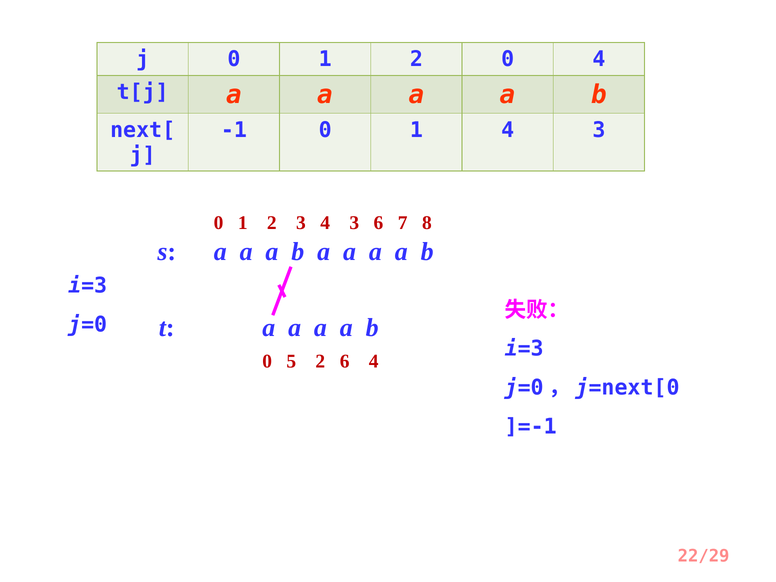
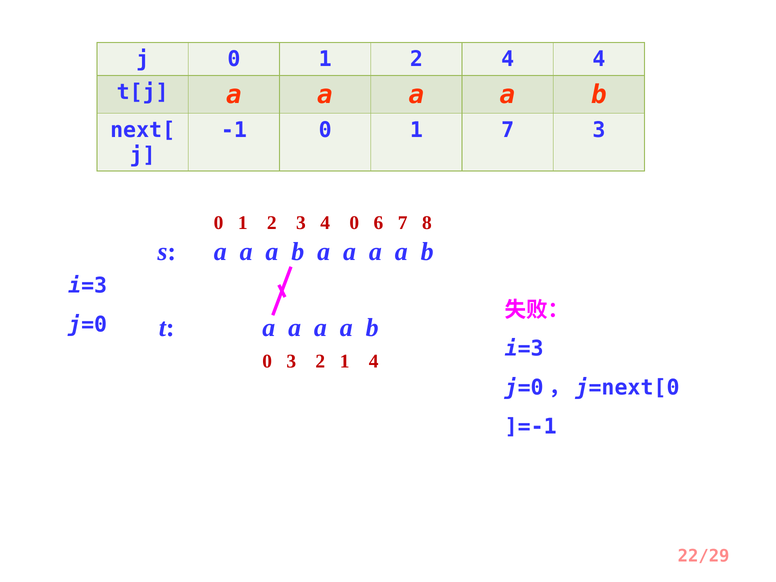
2 0: 0 -> 4
1 4: 4 -> 7
3 4 3: 3 -> 0
0 5: 5 -> 3
2 6: 6 -> 1
